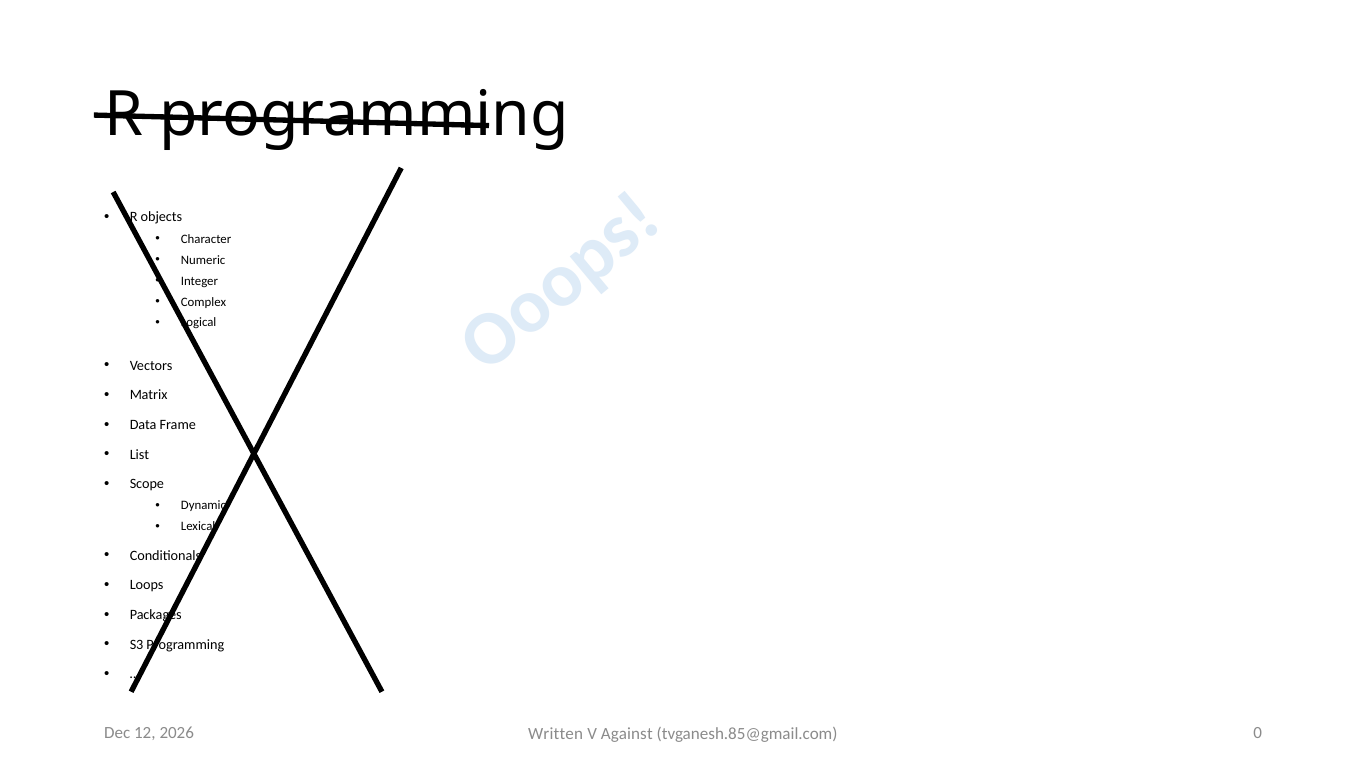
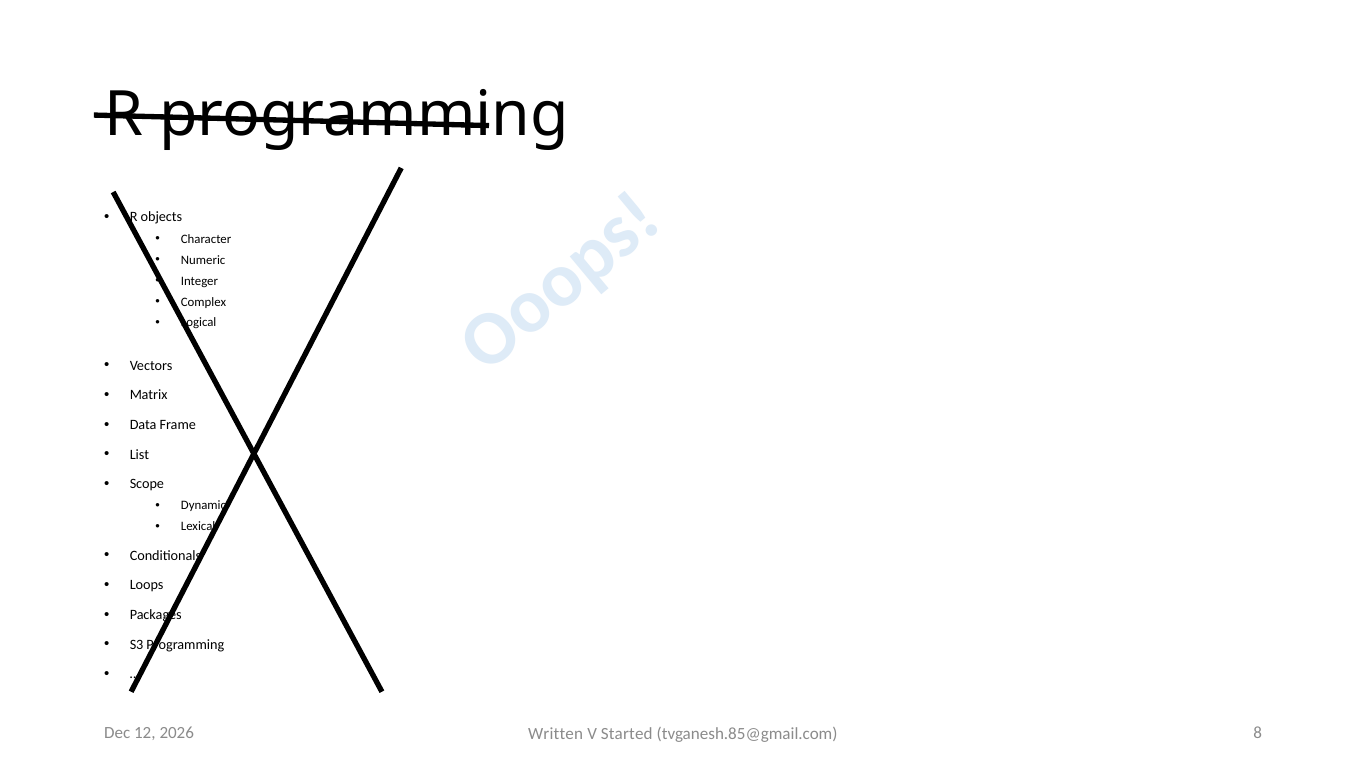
0: 0 -> 8
Against: Against -> Started
